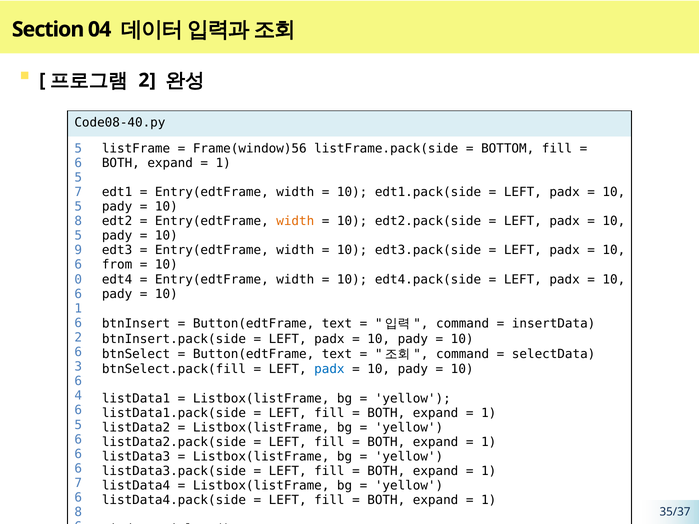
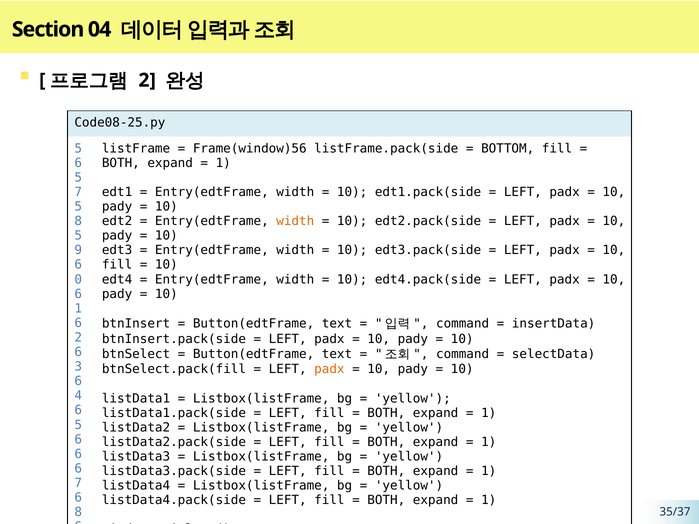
Code08-40.py: Code08-40.py -> Code08-25.py
from at (117, 265): from -> fill
padx at (329, 369) colour: blue -> orange
